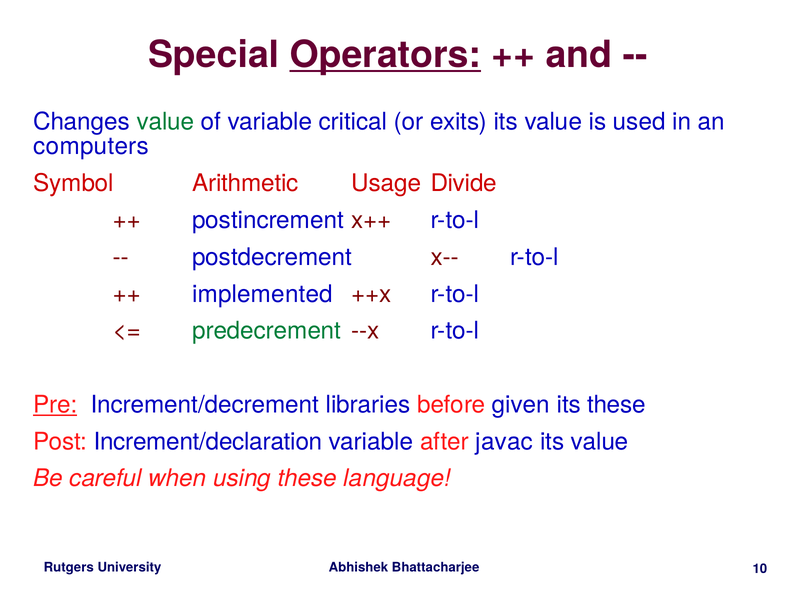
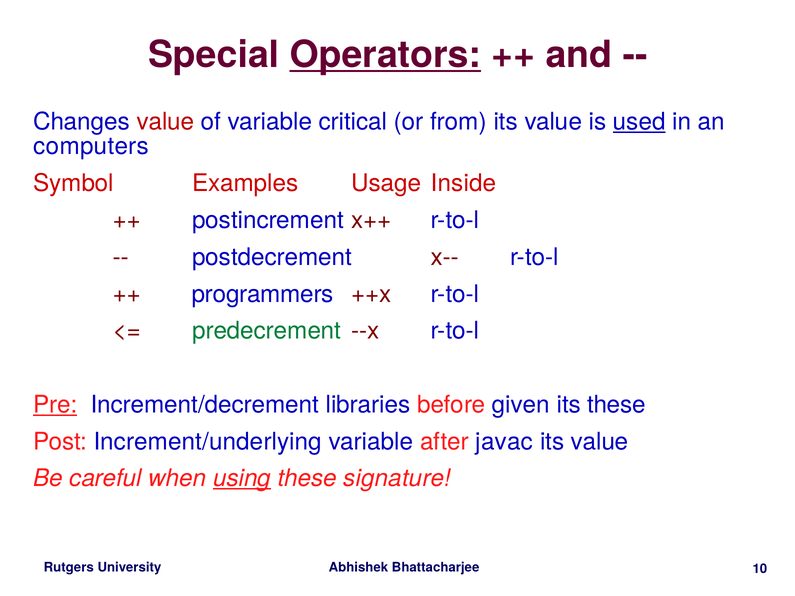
value at (166, 122) colour: green -> red
exits: exits -> from
used underline: none -> present
Arithmetic: Arithmetic -> Examples
Divide: Divide -> Inside
implemented: implemented -> programmers
Increment/declaration: Increment/declaration -> Increment/underlying
using underline: none -> present
language: language -> signature
